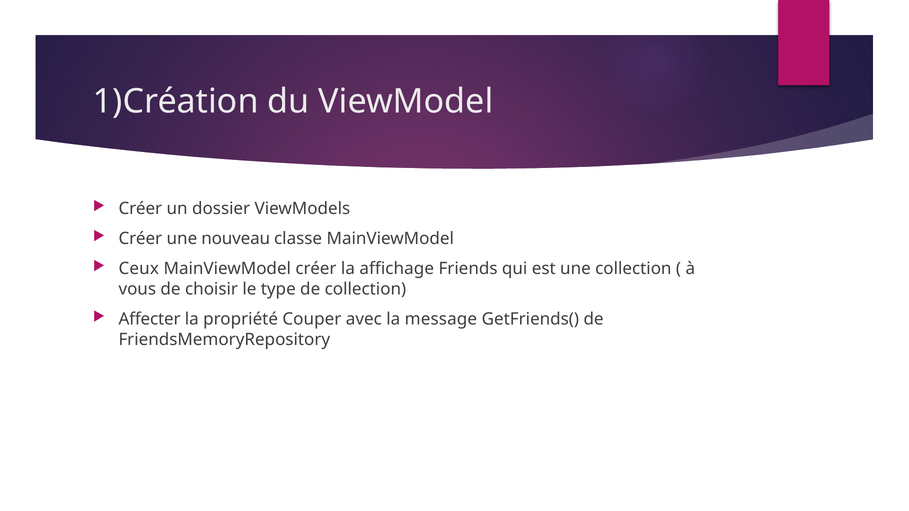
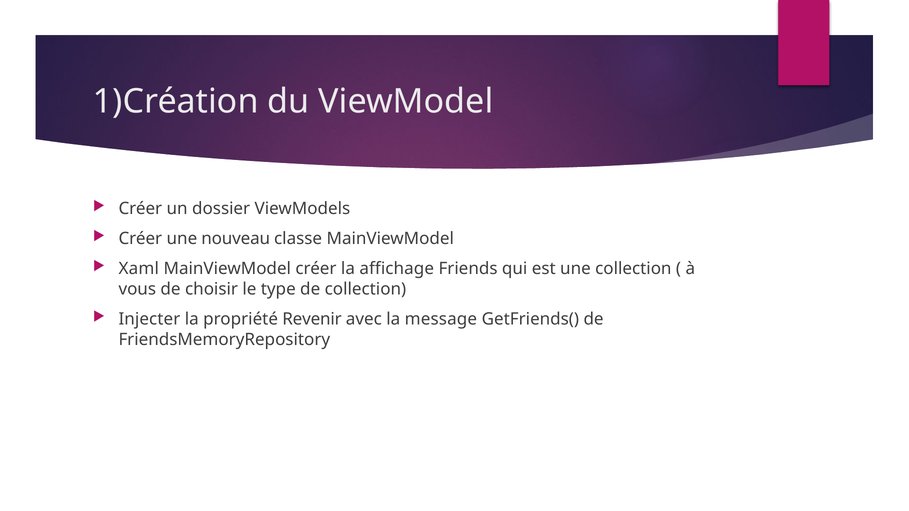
Ceux: Ceux -> Xaml
Affecter: Affecter -> Injecter
Couper: Couper -> Revenir
